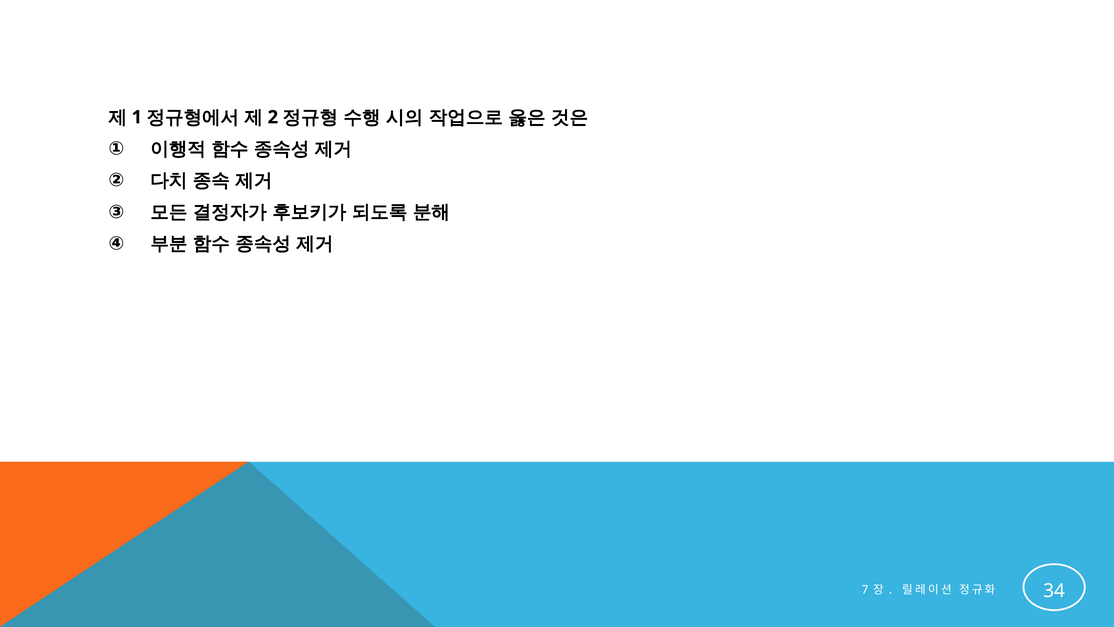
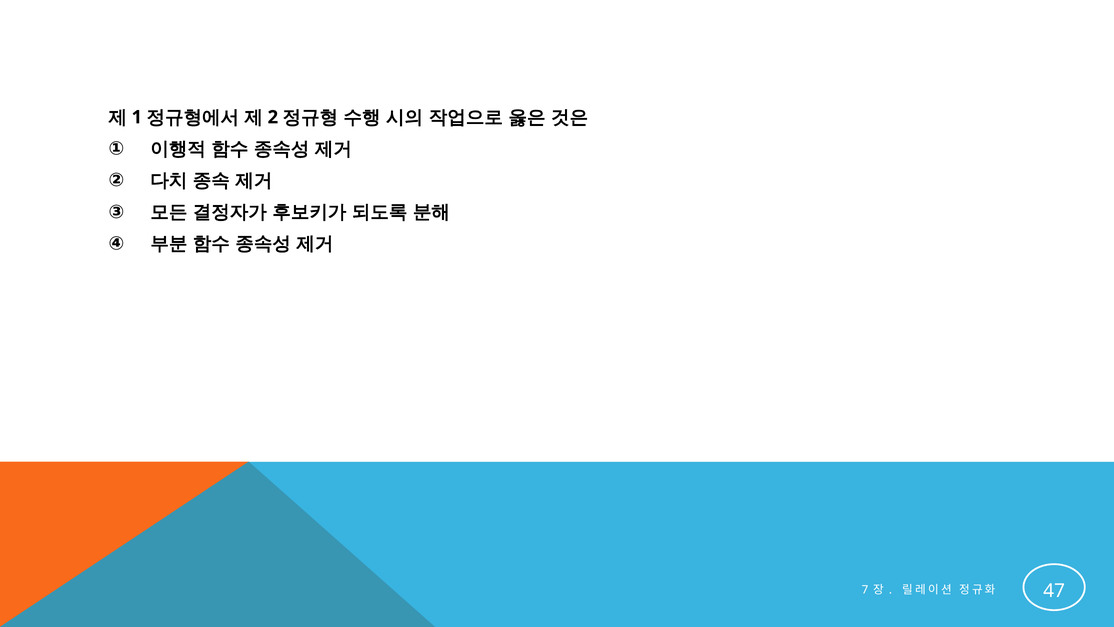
34: 34 -> 47
